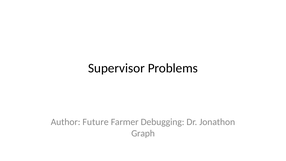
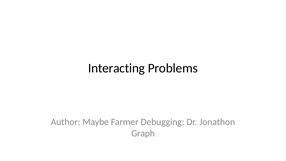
Supervisor: Supervisor -> Interacting
Future: Future -> Maybe
